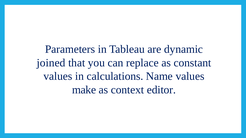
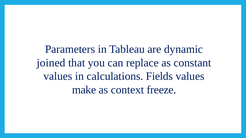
Name: Name -> Fields
editor: editor -> freeze
